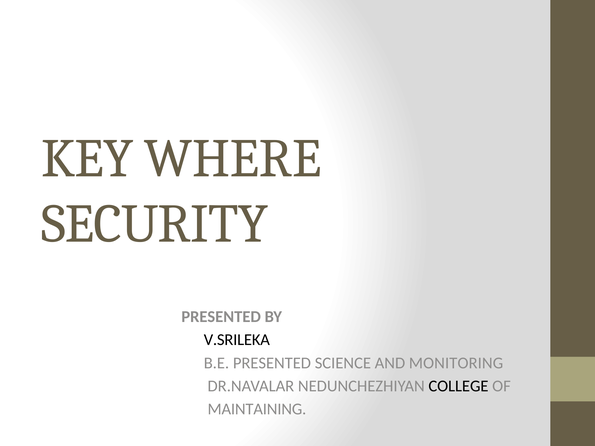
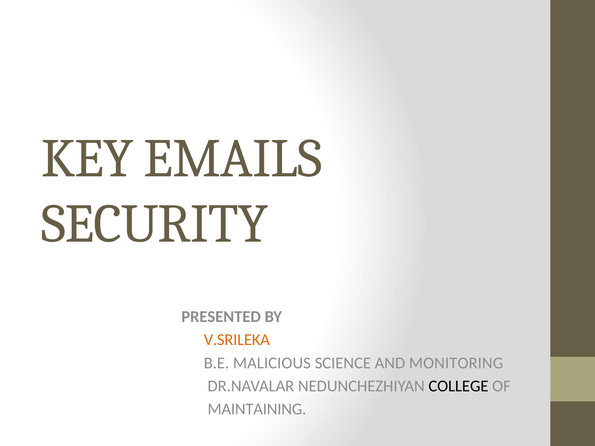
WHERE: WHERE -> EMAILS
V.SRILEKA colour: black -> orange
B.E PRESENTED: PRESENTED -> MALICIOUS
